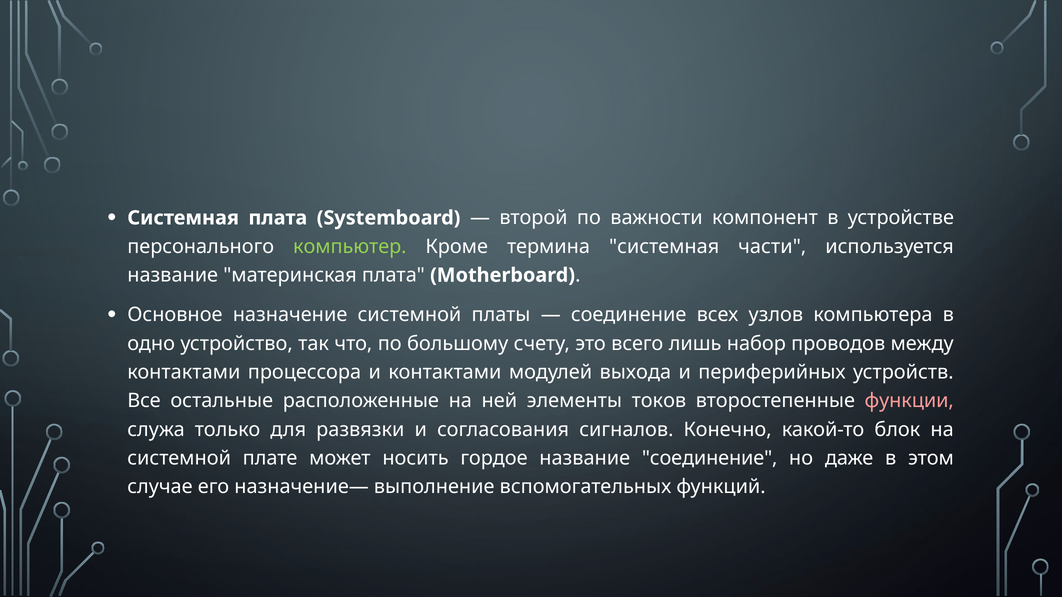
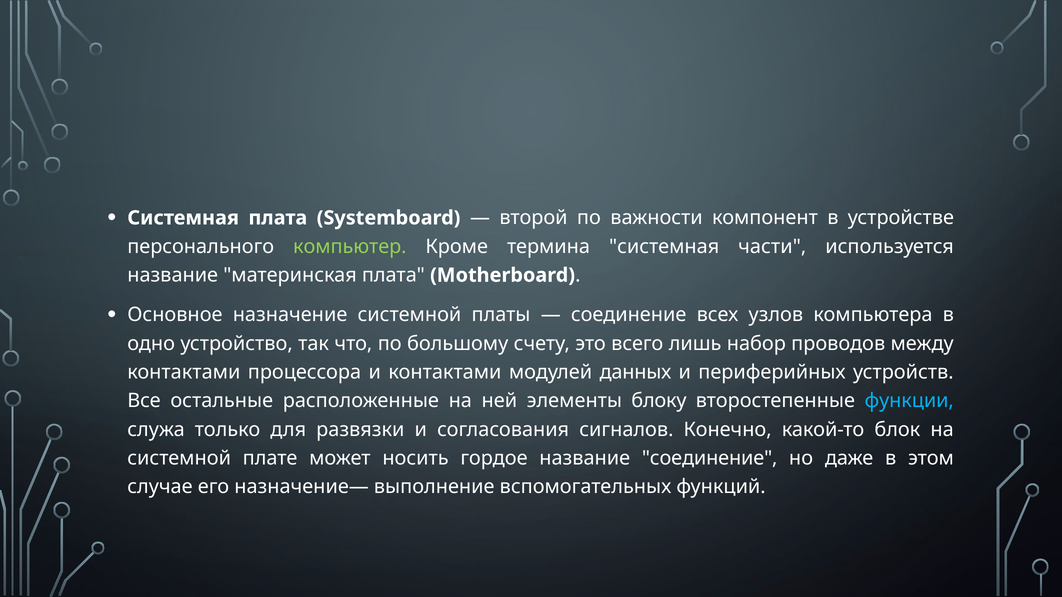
выхода: выхода -> данных
токов: токов -> блоку
функции colour: pink -> light blue
